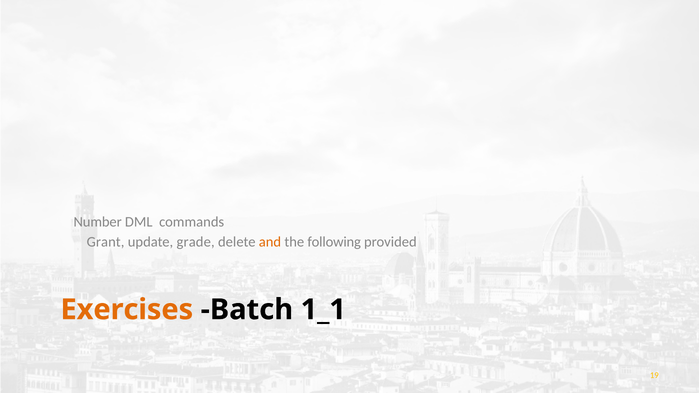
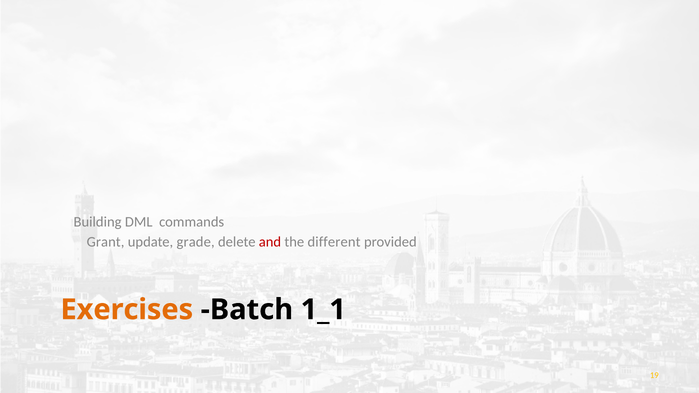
Number: Number -> Building
and colour: orange -> red
following: following -> different
